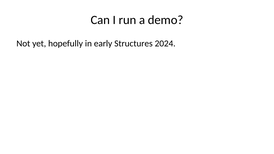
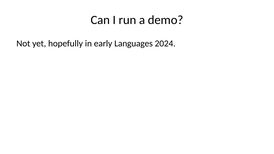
Structures: Structures -> Languages
